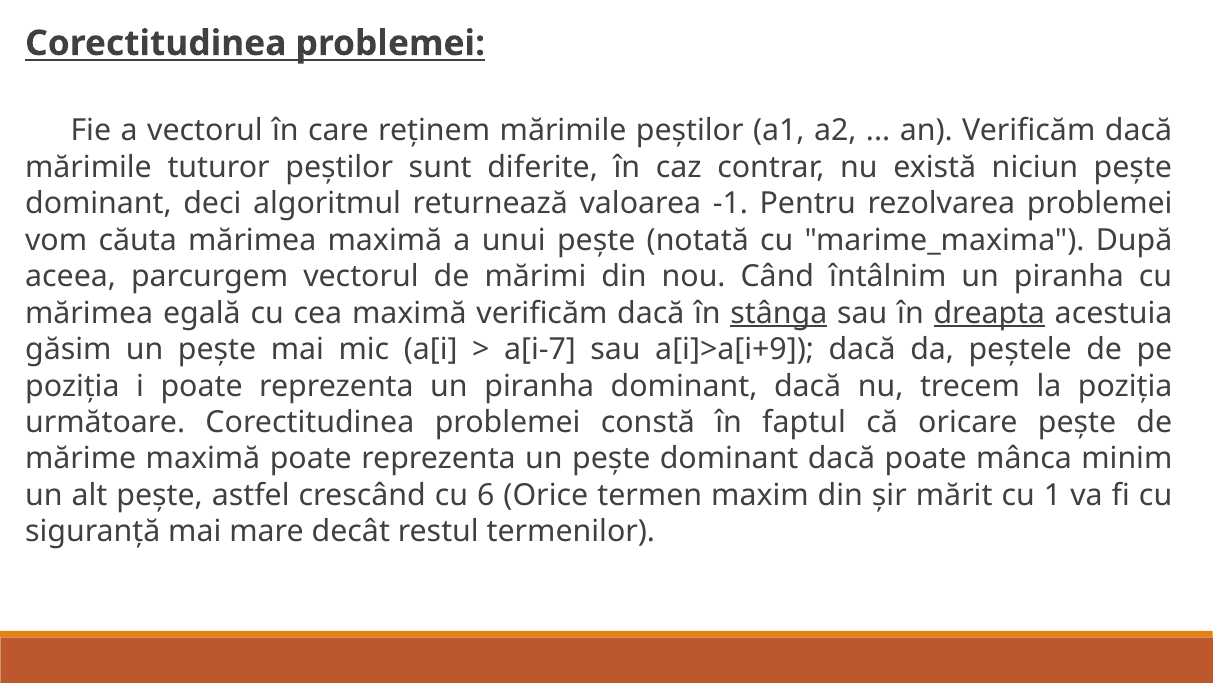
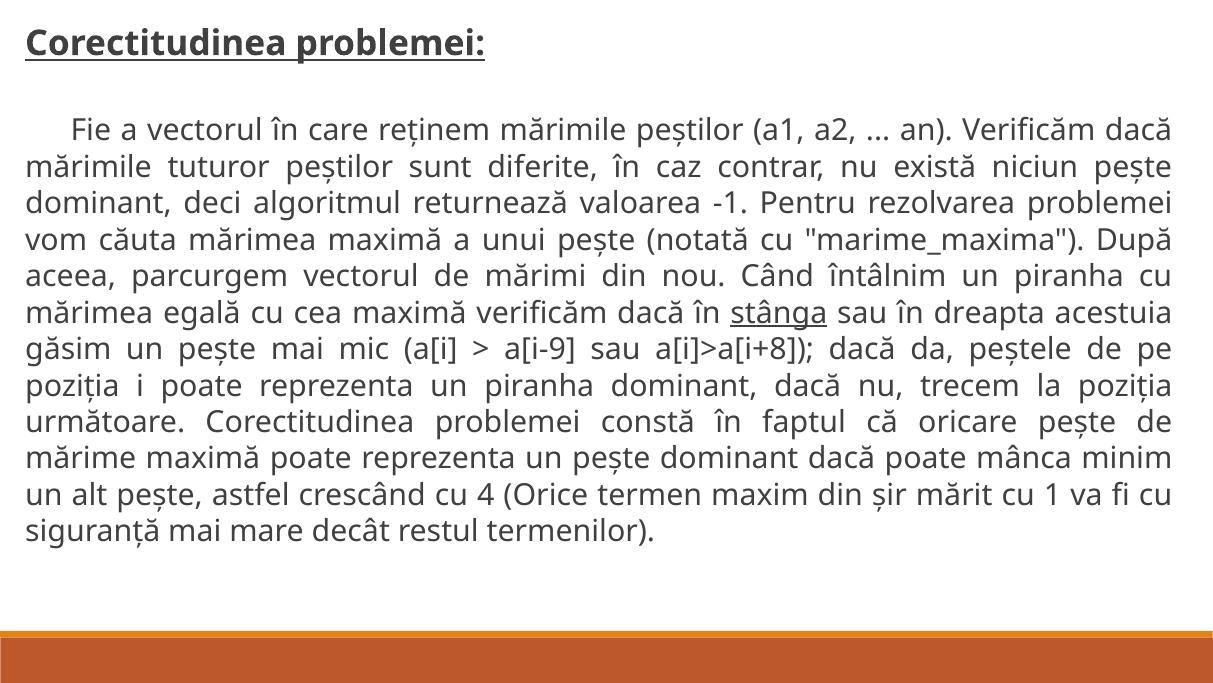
dreapta underline: present -> none
a[i-7: a[i-7 -> a[i-9
a[i]>a[i+9: a[i]>a[i+9 -> a[i]>a[i+8
6: 6 -> 4
